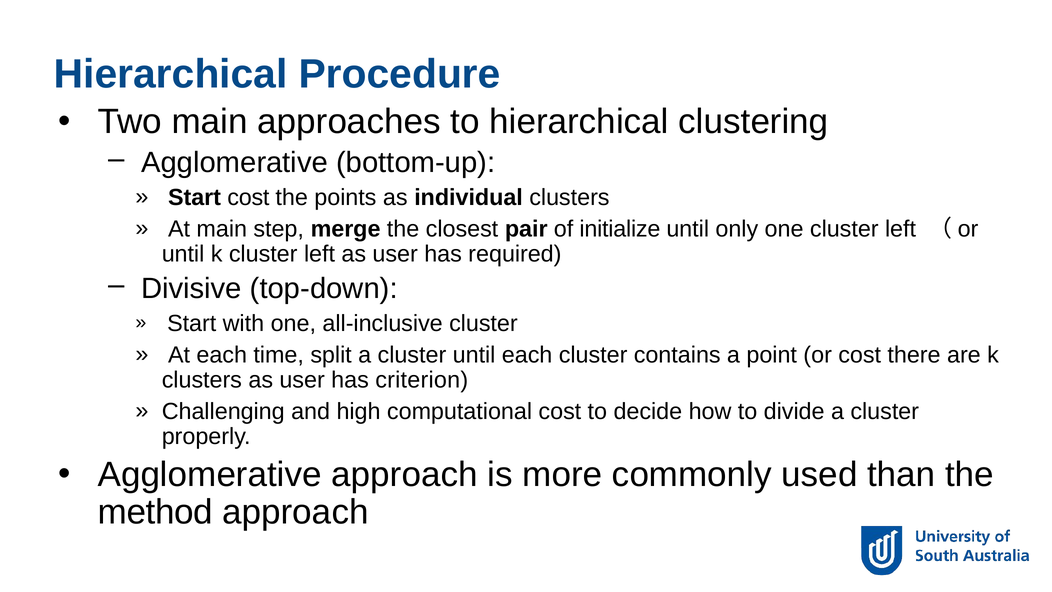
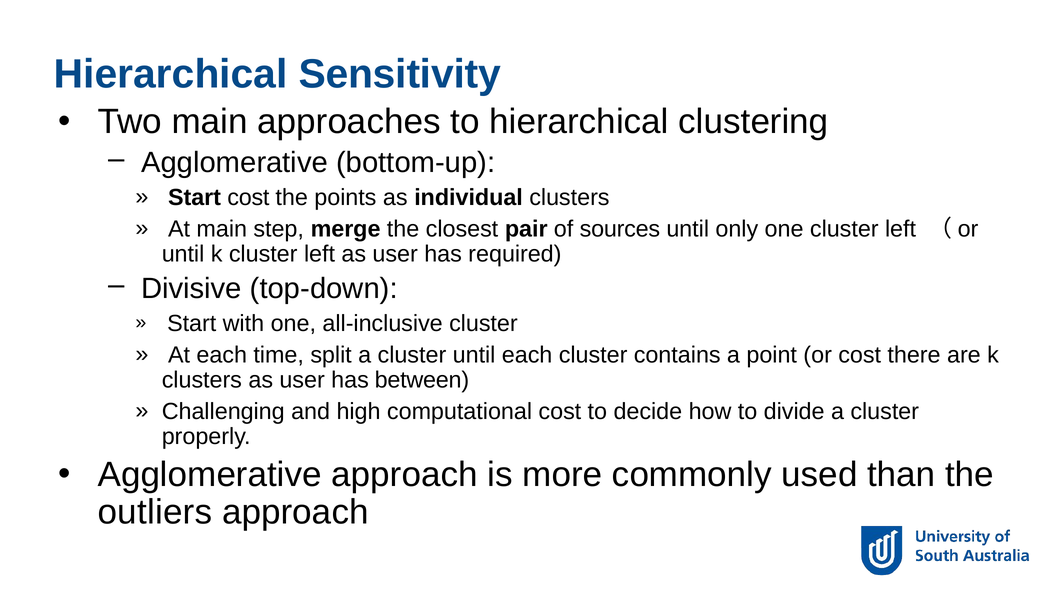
Procedure: Procedure -> Sensitivity
initialize: initialize -> sources
criterion: criterion -> between
method: method -> outliers
